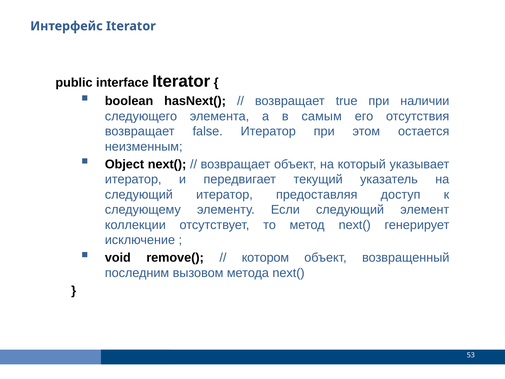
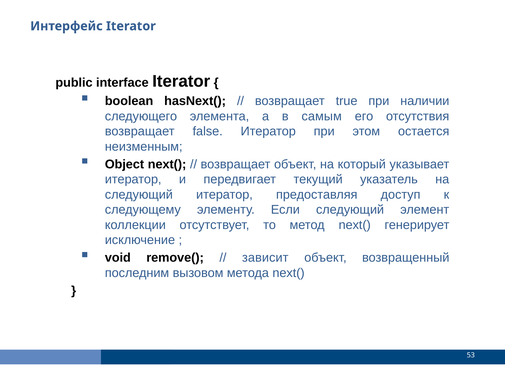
котором: котором -> зависит
